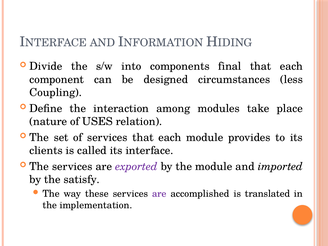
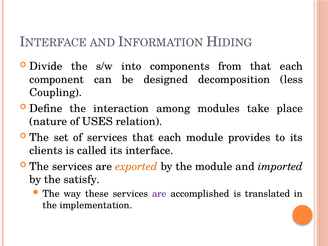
final: final -> from
circumstances: circumstances -> decomposition
exported colour: purple -> orange
